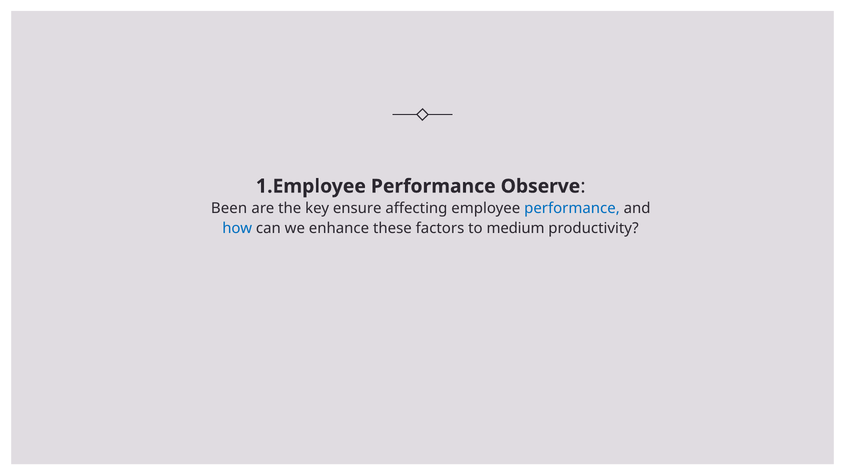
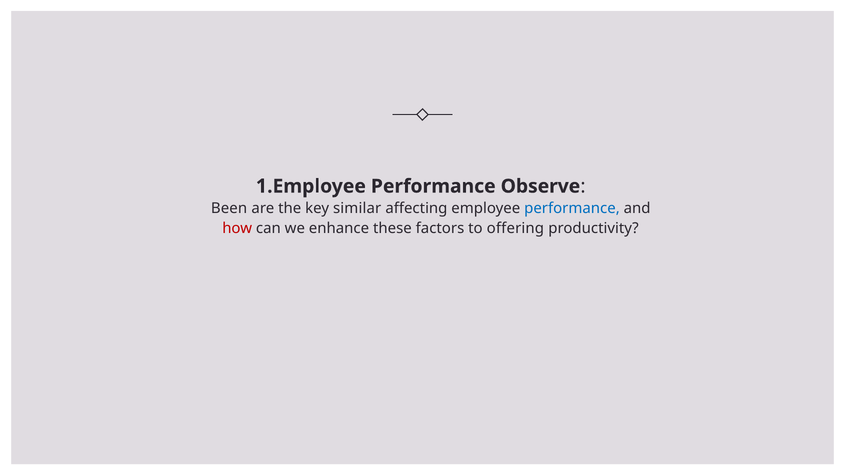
ensure: ensure -> similar
how colour: blue -> red
medium: medium -> offering
